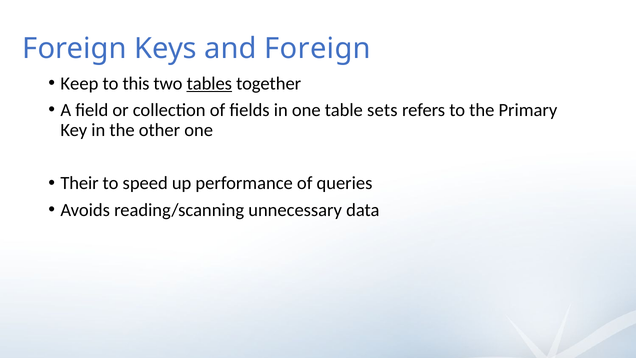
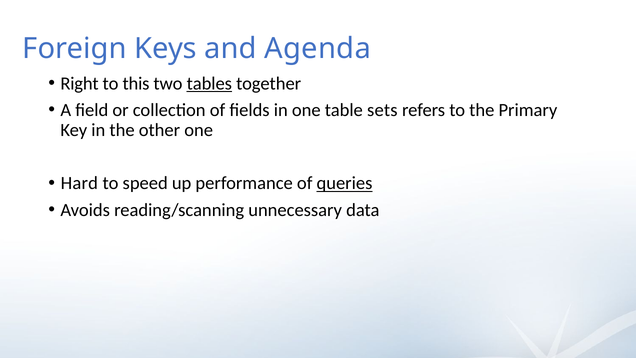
and Foreign: Foreign -> Agenda
Keep: Keep -> Right
Their: Their -> Hard
queries underline: none -> present
